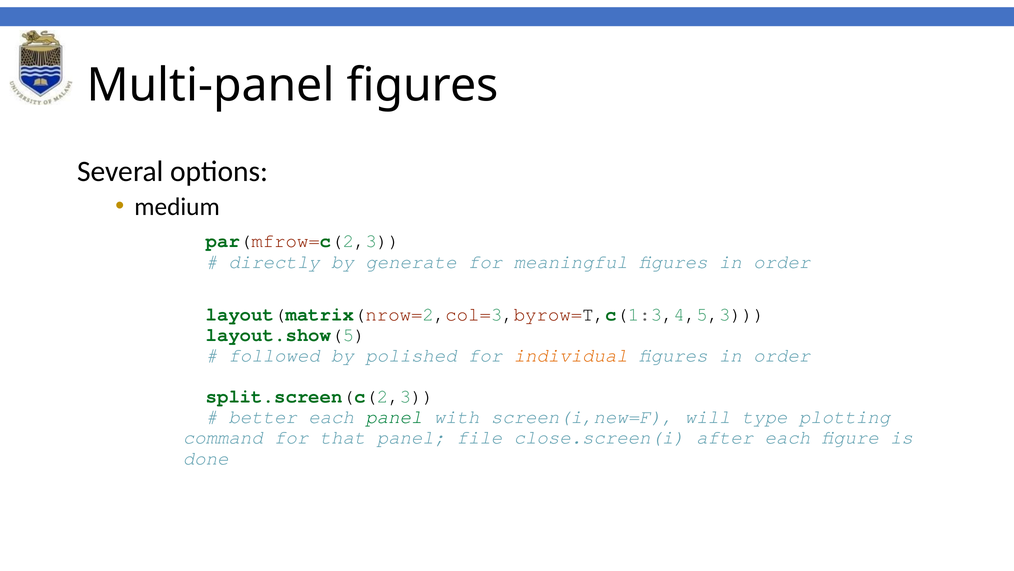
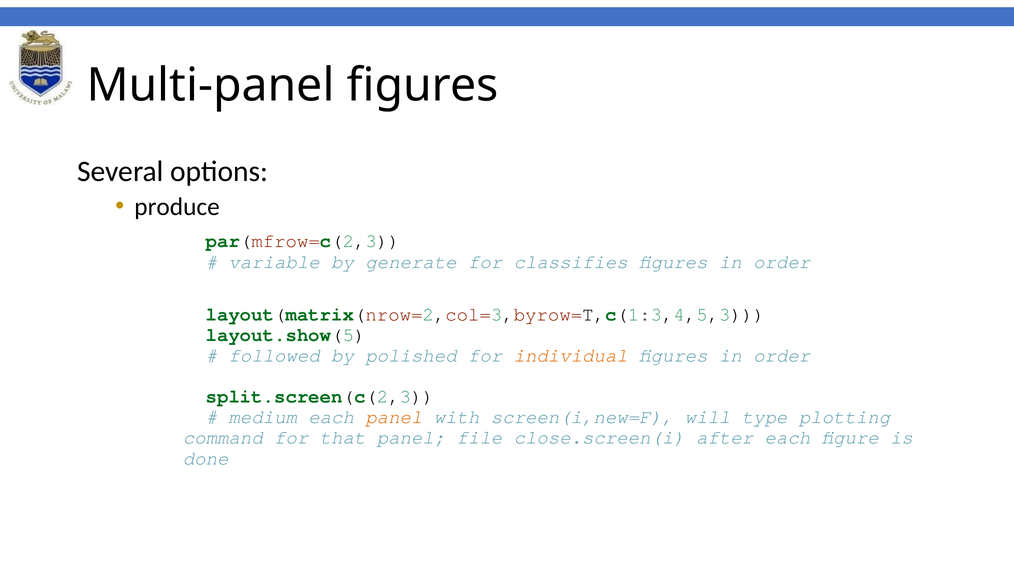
medium: medium -> produce
directly: directly -> variable
meaningful: meaningful -> classifies
better: better -> medium
panel at (394, 417) colour: green -> orange
